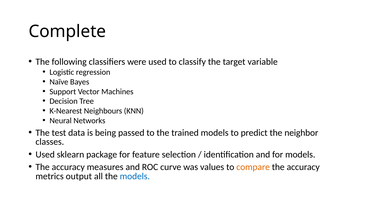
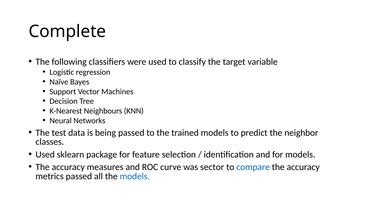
values: values -> sector
compare colour: orange -> blue
metrics output: output -> passed
